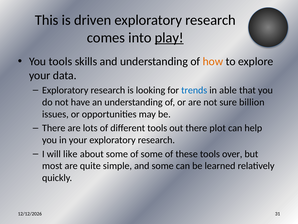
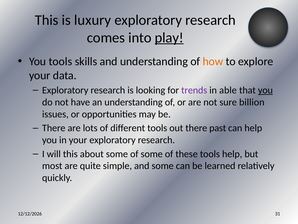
driven: driven -> luxury
trends colour: blue -> purple
you at (265, 90) underline: none -> present
plot: plot -> past
will like: like -> this
tools over: over -> help
